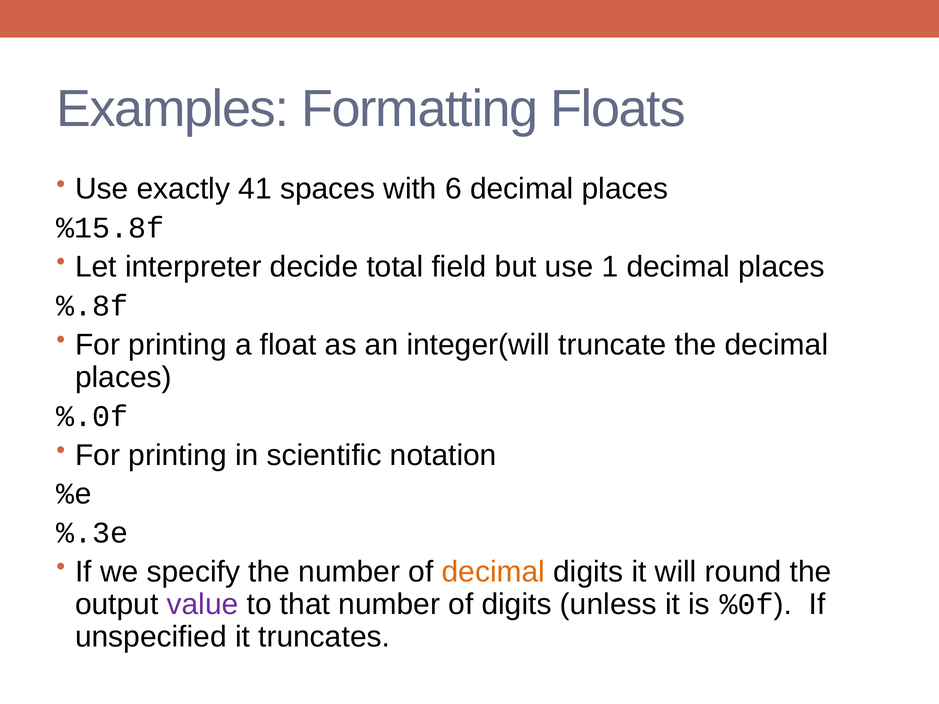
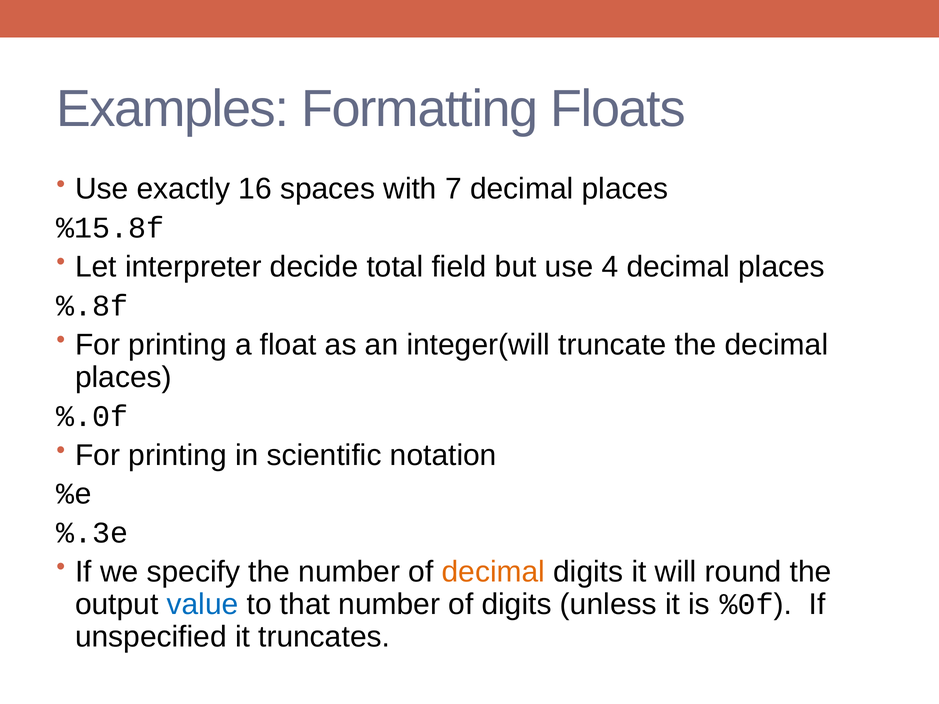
41: 41 -> 16
6: 6 -> 7
1: 1 -> 4
value colour: purple -> blue
